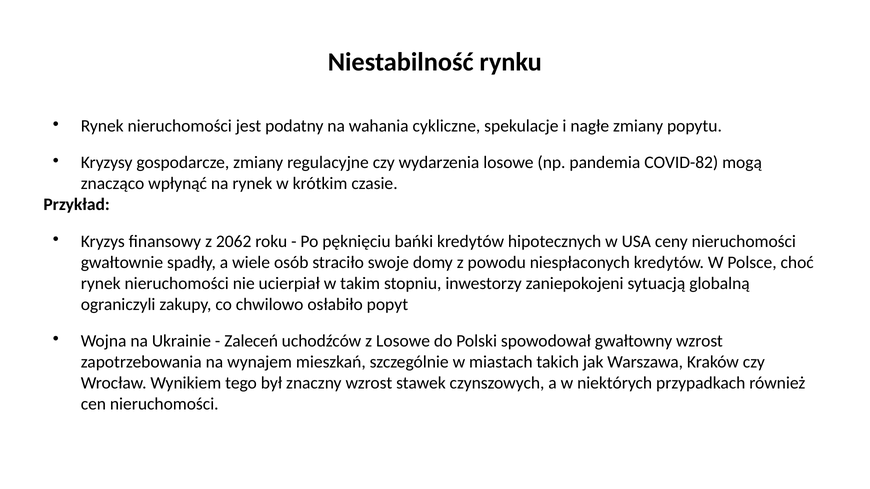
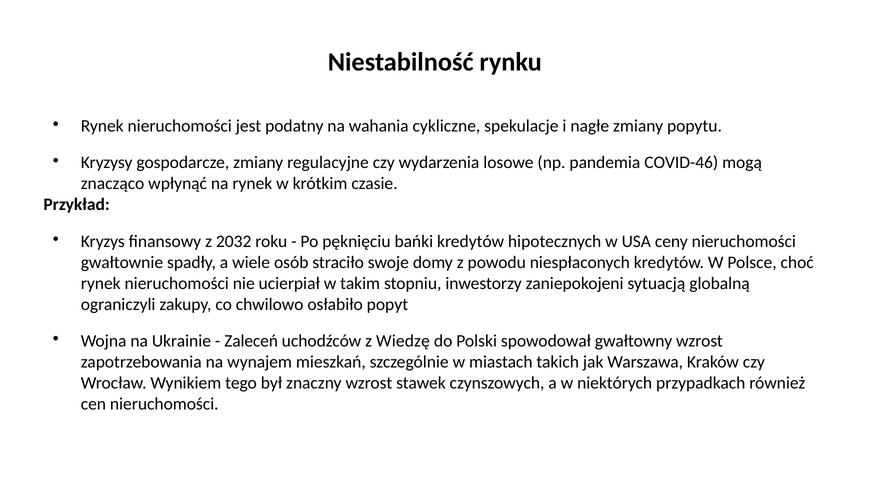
COVID-82: COVID-82 -> COVID-46
2062: 2062 -> 2032
z Losowe: Losowe -> Wiedzę
